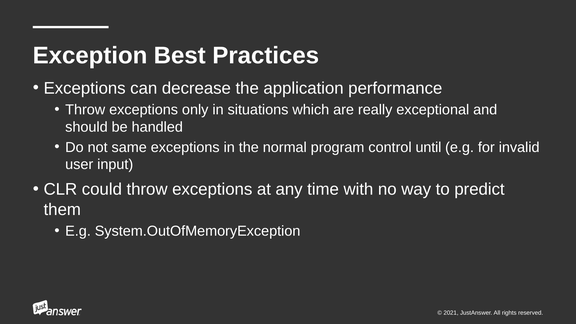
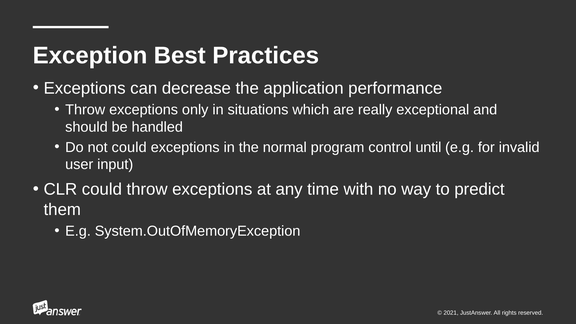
not same: same -> could
